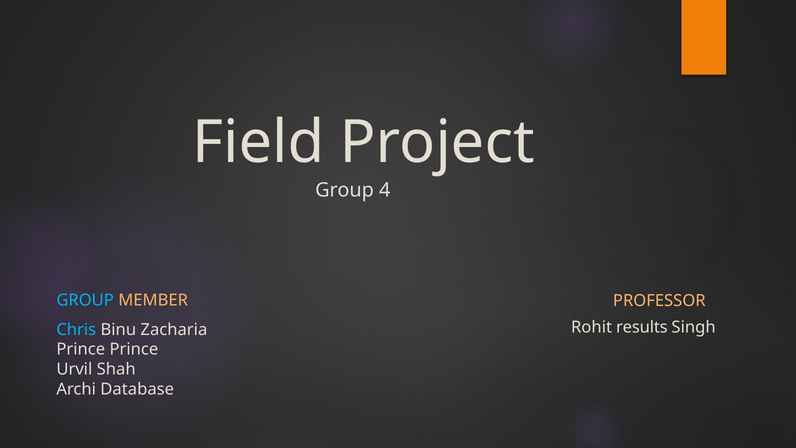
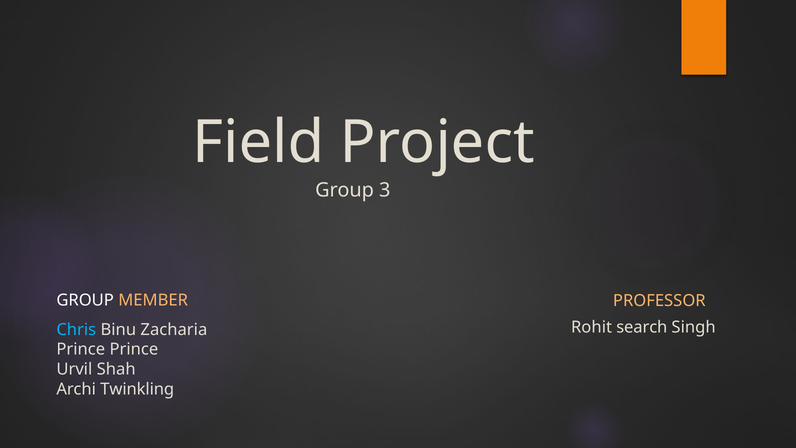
4: 4 -> 3
GROUP at (85, 300) colour: light blue -> white
results: results -> search
Database: Database -> Twinkling
